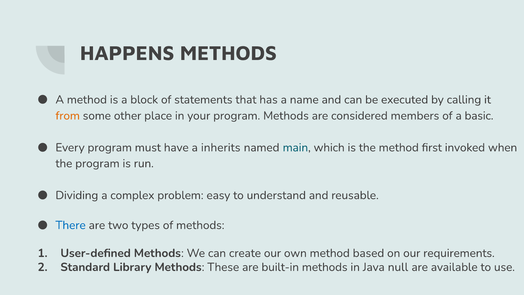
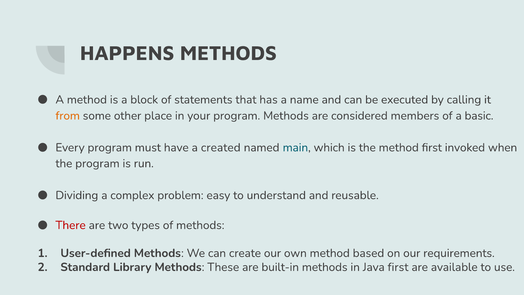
inherits: inherits -> created
There colour: blue -> red
Java null: null -> first
